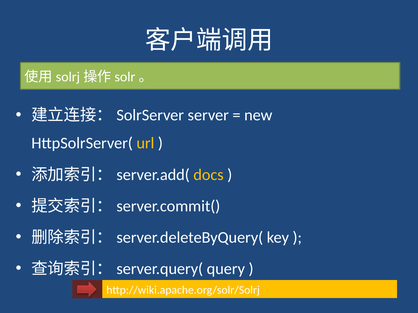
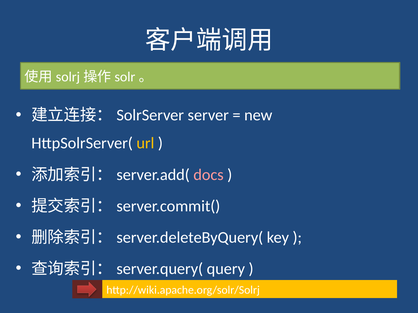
docs colour: yellow -> pink
